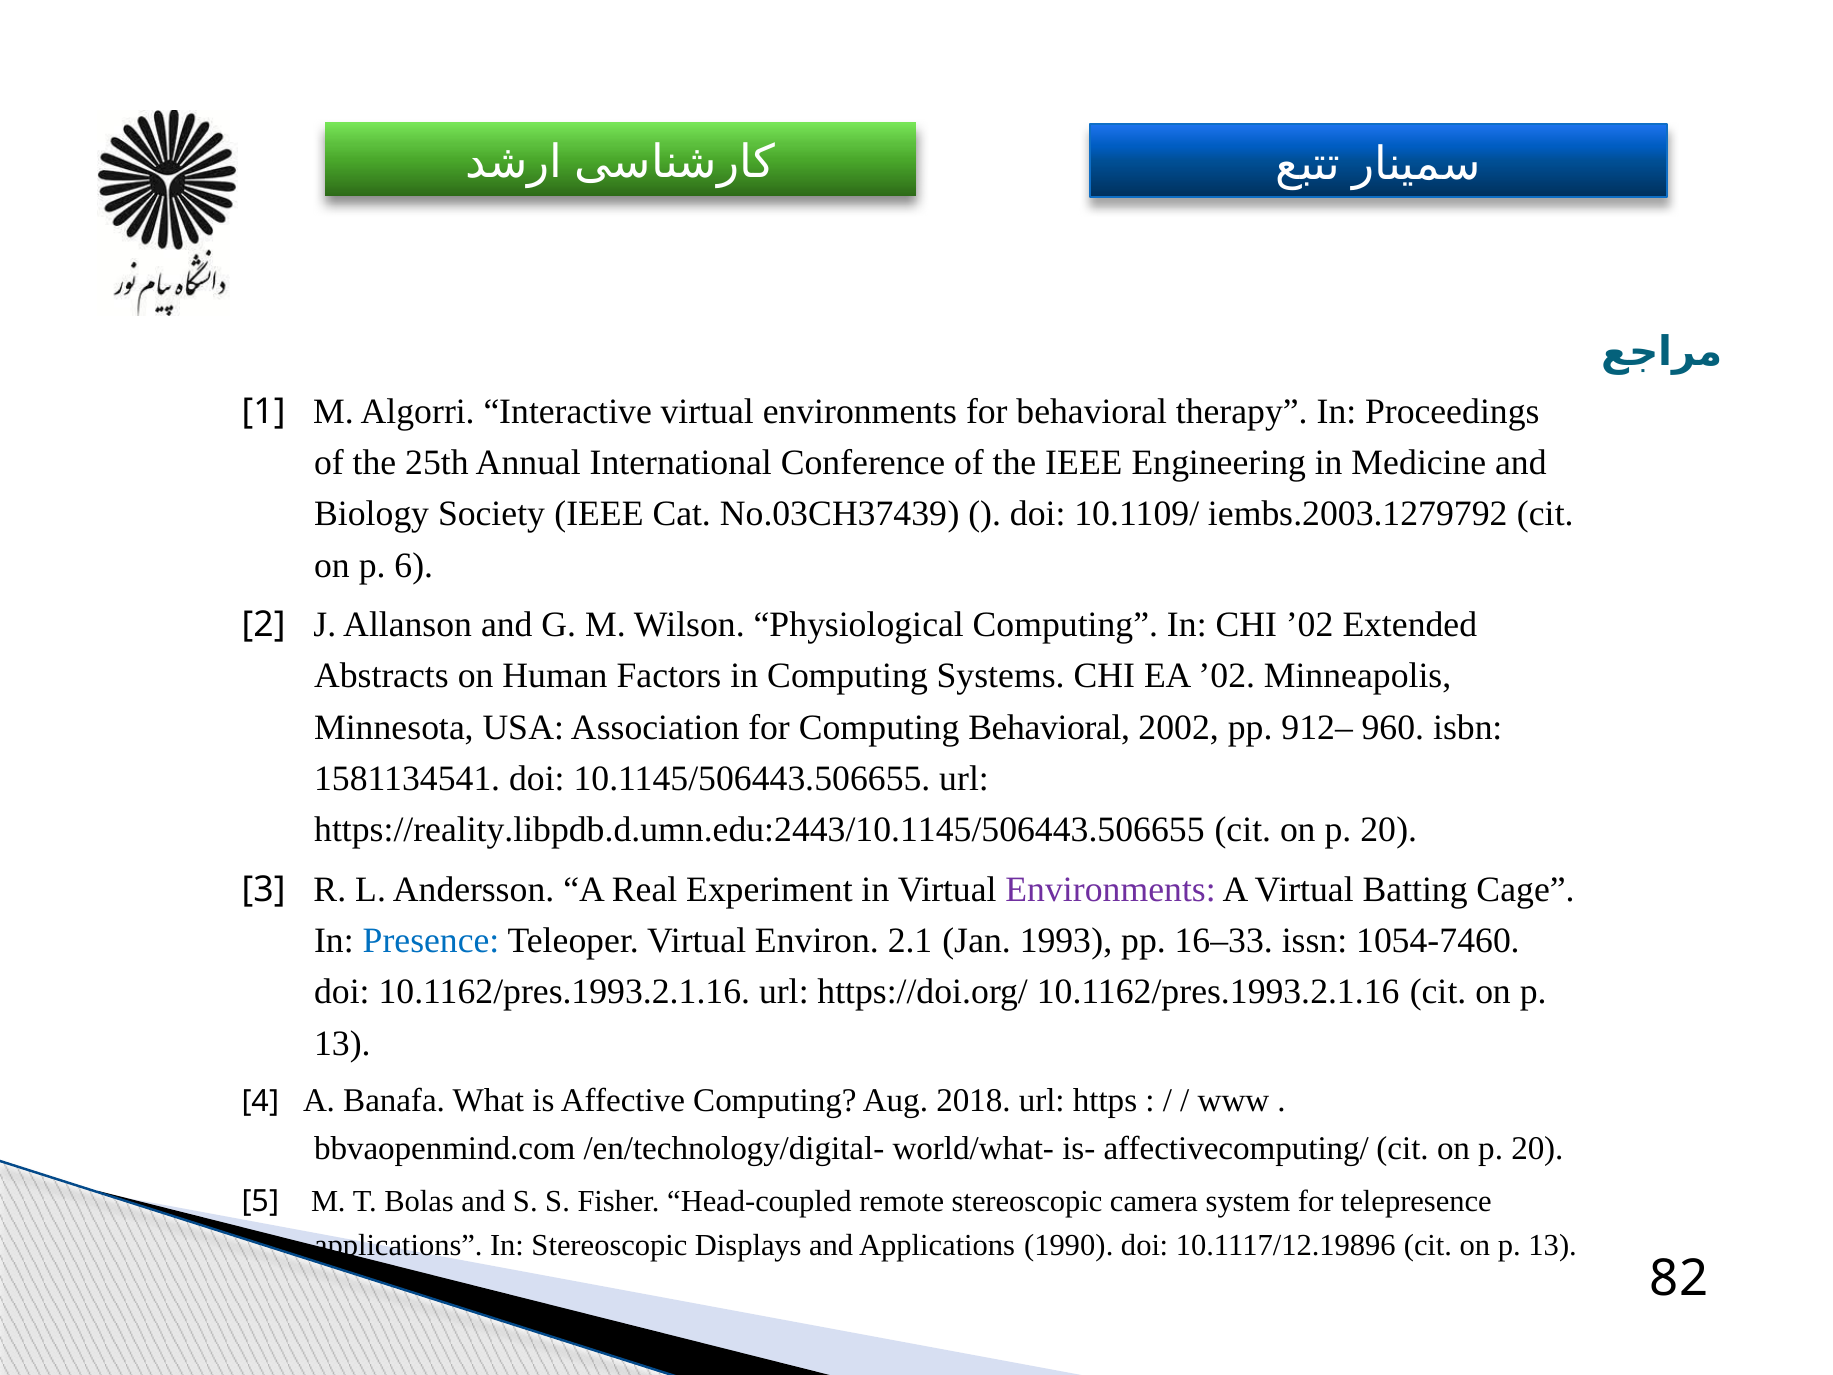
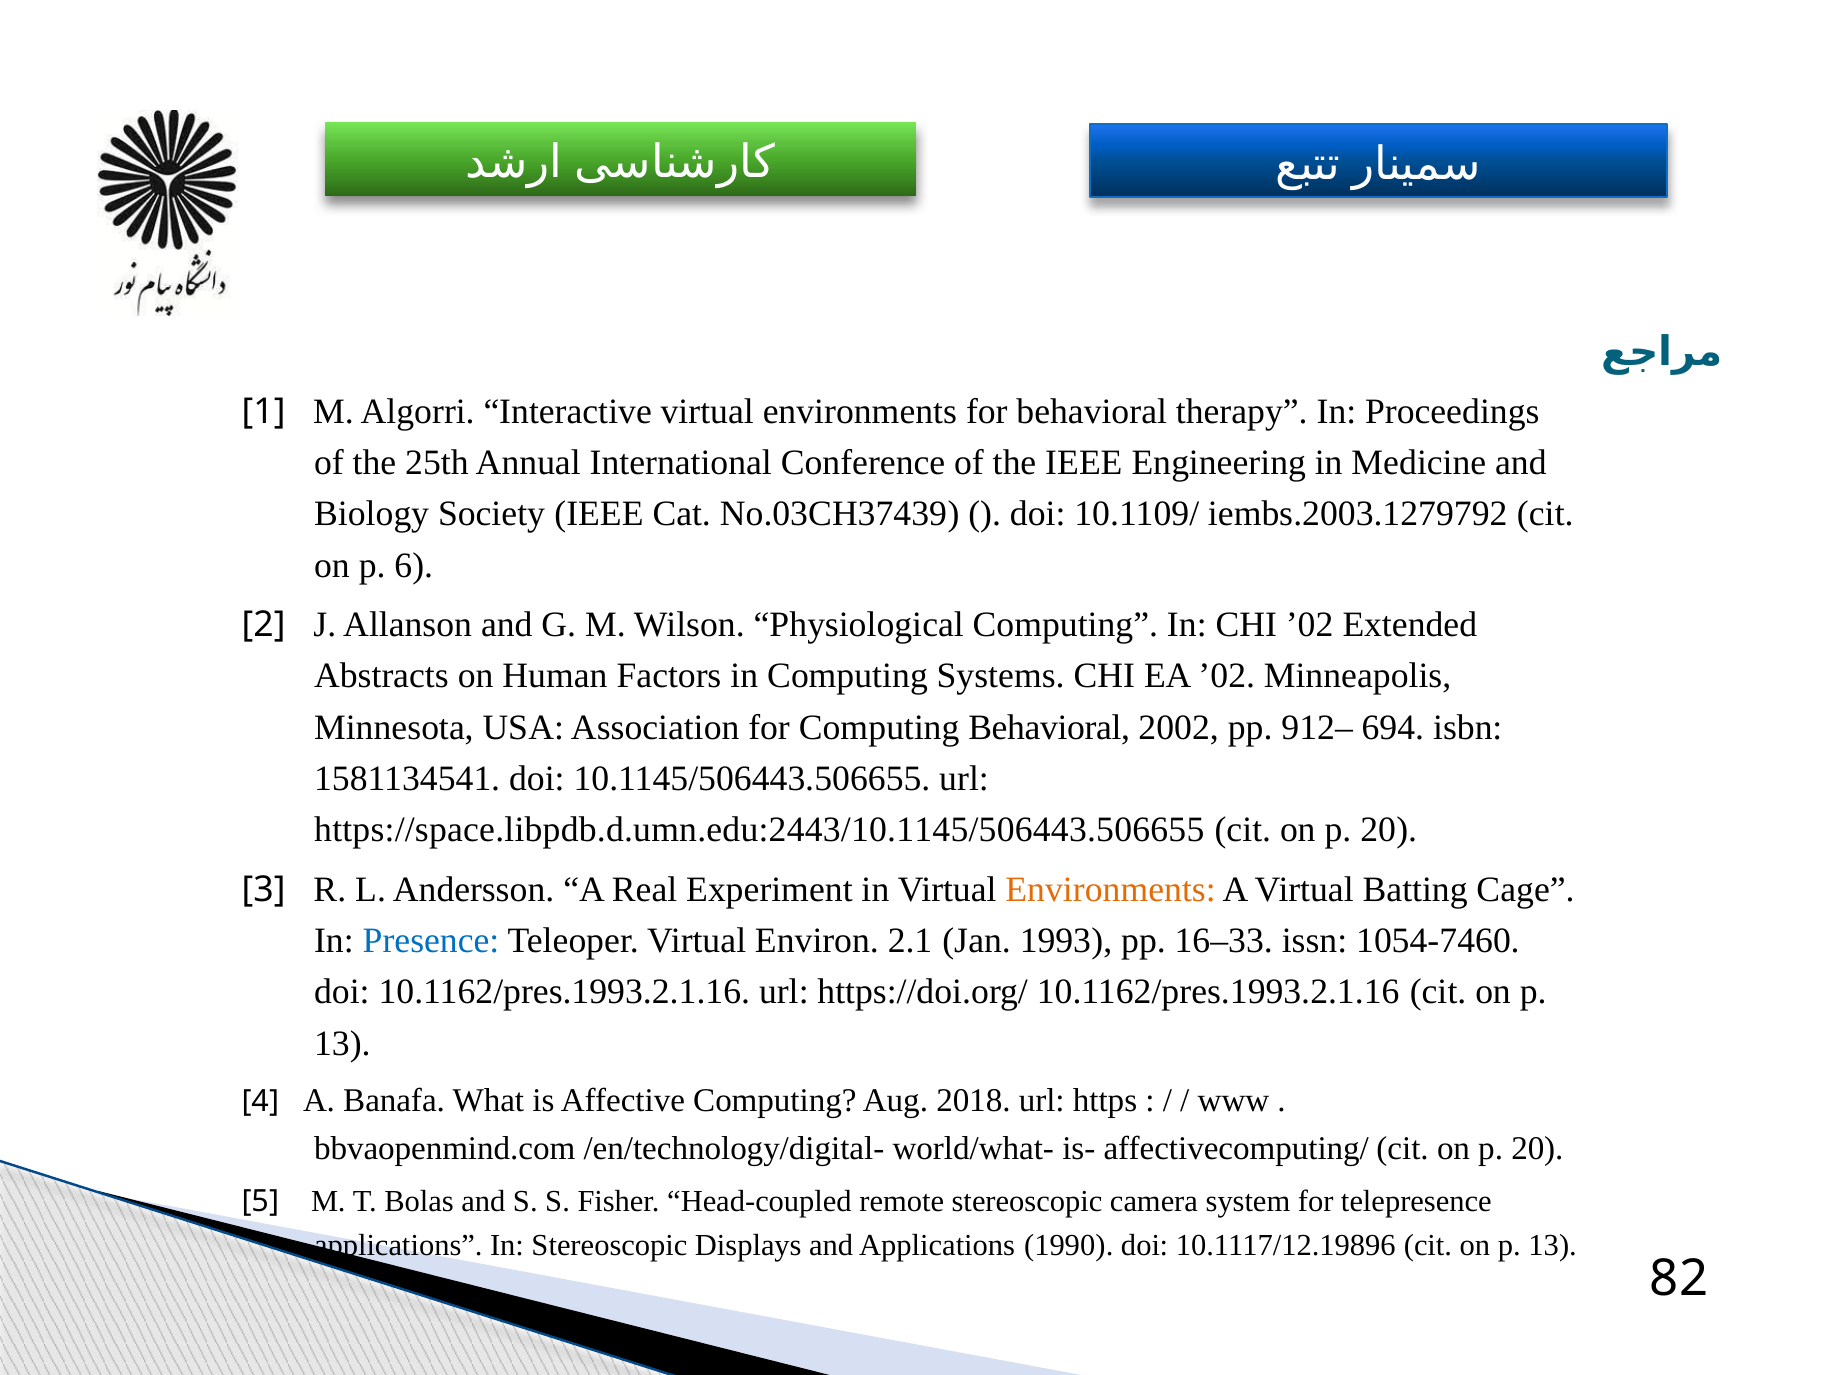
960: 960 -> 694
https://reality.libpdb.d.umn.edu:2443/10.1145/506443.506655: https://reality.libpdb.d.umn.edu:2443/10.1145/506443.506655 -> https://space.libpdb.d.umn.edu:2443/10.1145/506443.506655
Environments at (1111, 889) colour: purple -> orange
